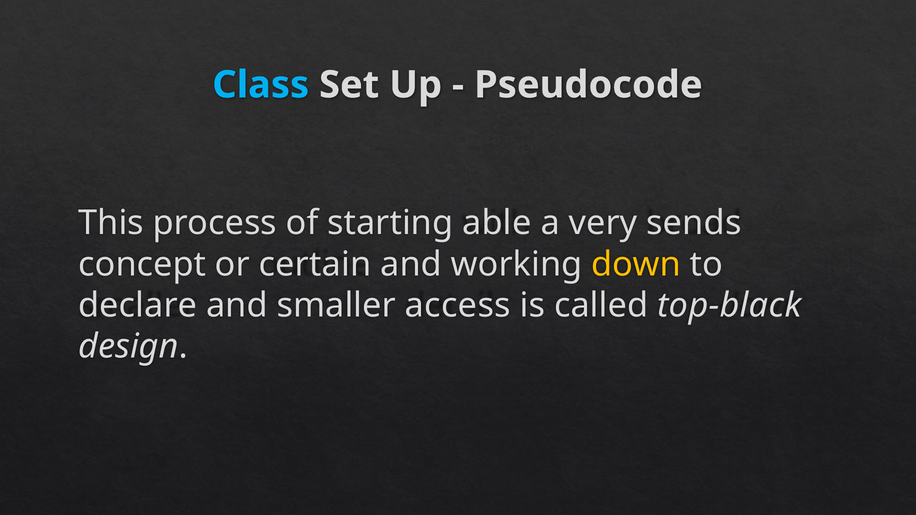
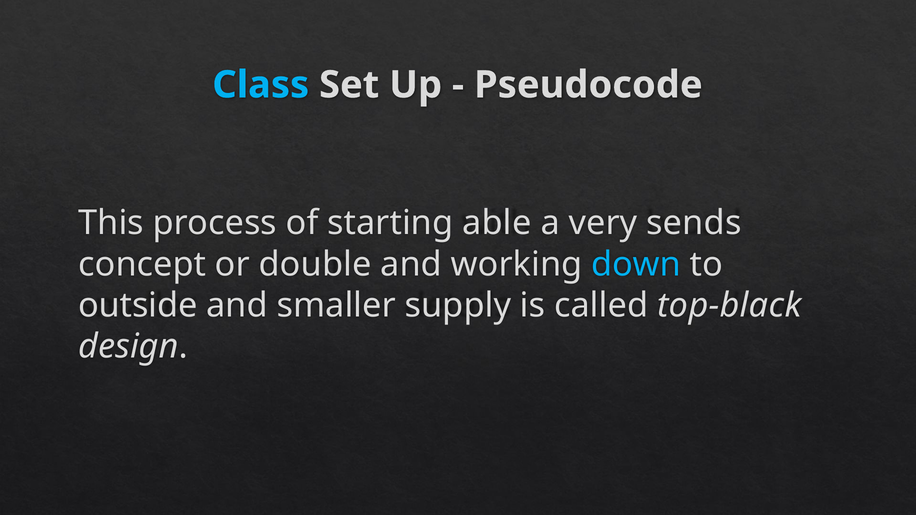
certain: certain -> double
down colour: yellow -> light blue
declare: declare -> outside
access: access -> supply
